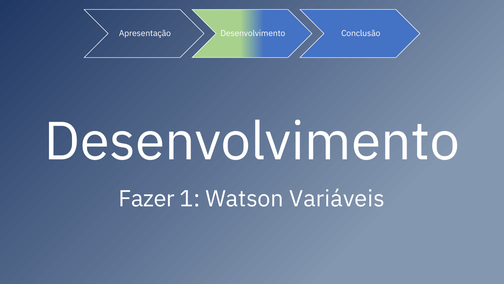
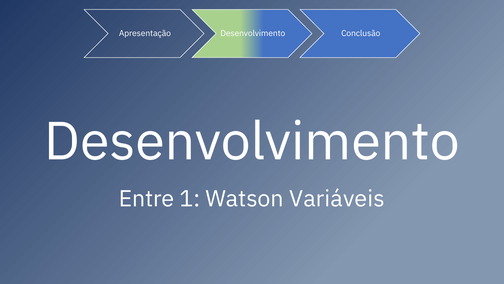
Fazer: Fazer -> Entre
